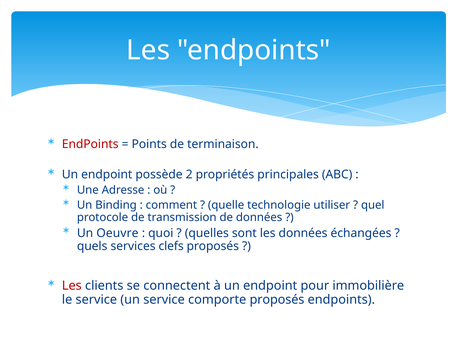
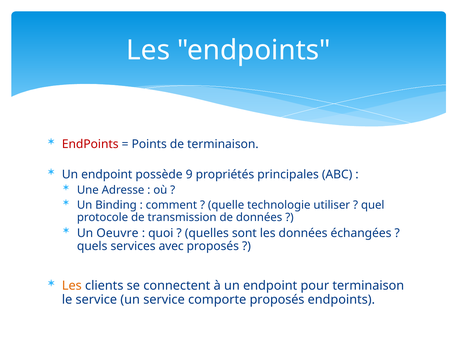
2: 2 -> 9
clefs: clefs -> avec
Les at (72, 286) colour: red -> orange
pour immobilière: immobilière -> terminaison
